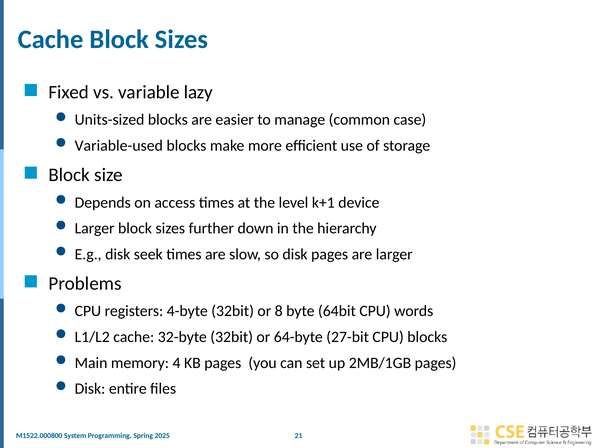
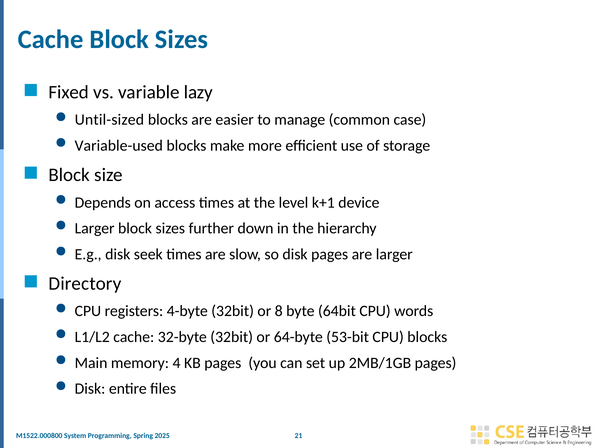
Units-sized: Units-sized -> Until-sized
Problems: Problems -> Directory
27-bit: 27-bit -> 53-bit
